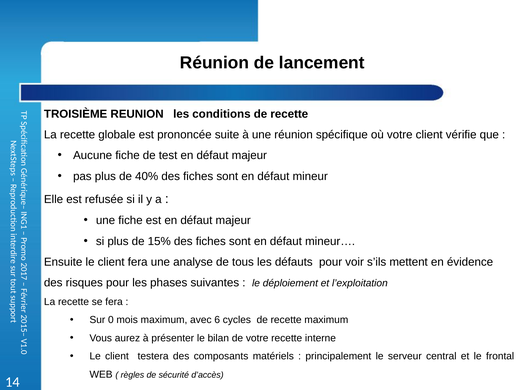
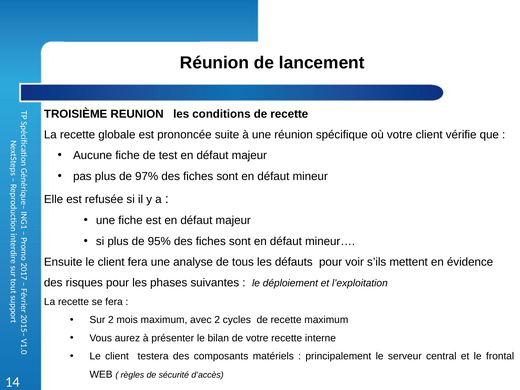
40%: 40% -> 97%
15%: 15% -> 95%
Sur 0: 0 -> 2
avec 6: 6 -> 2
